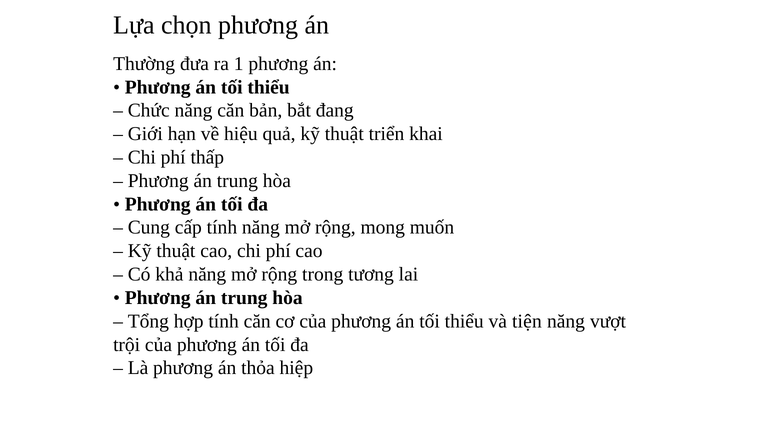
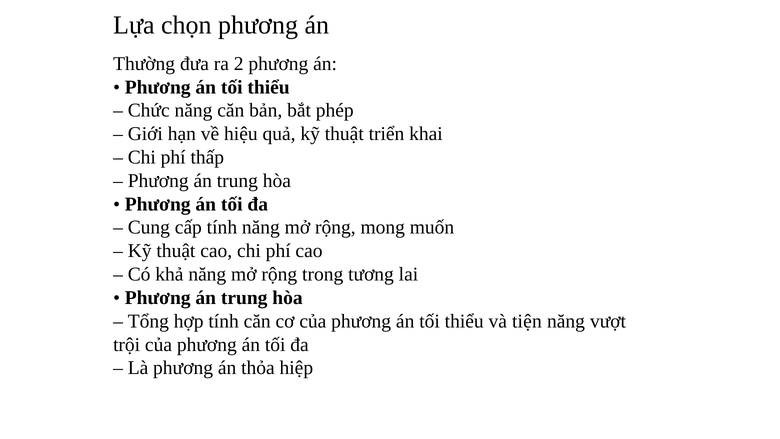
1: 1 -> 2
đang: đang -> phép
